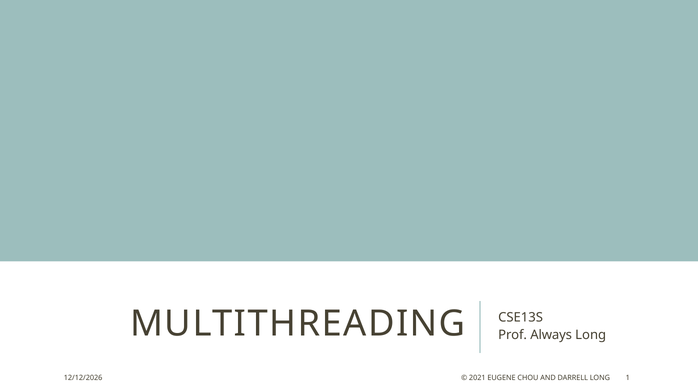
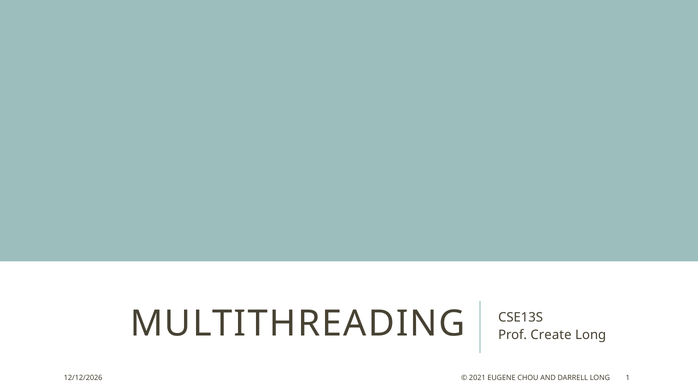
Always: Always -> Create
